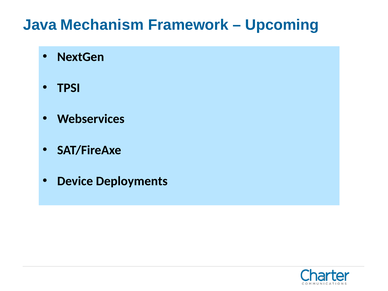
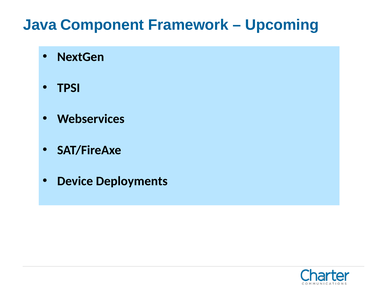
Mechanism: Mechanism -> Component
